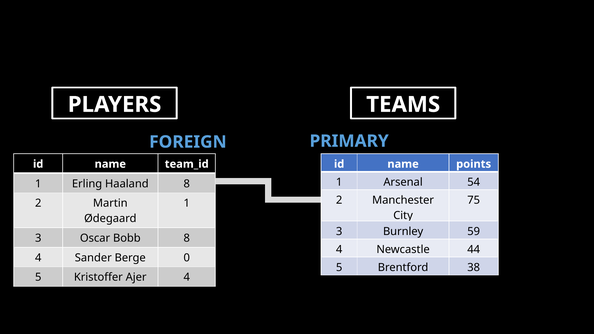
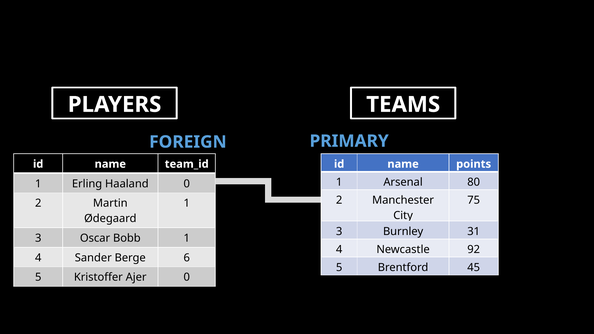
54: 54 -> 80
Haaland 8: 8 -> 0
59: 59 -> 31
Bobb 8: 8 -> 1
44: 44 -> 92
0: 0 -> 6
38: 38 -> 45
Ajer 4: 4 -> 0
